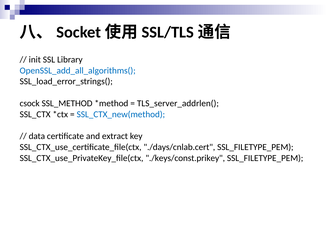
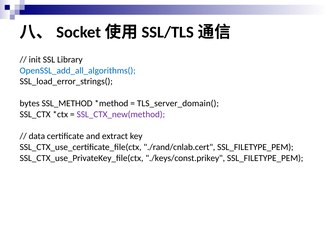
csock: csock -> bytes
TLS_server_addrlen(: TLS_server_addrlen( -> TLS_server_domain(
SSL_CTX_new(method colour: blue -> purple
./days/cnlab.cert: ./days/cnlab.cert -> ./rand/cnlab.cert
